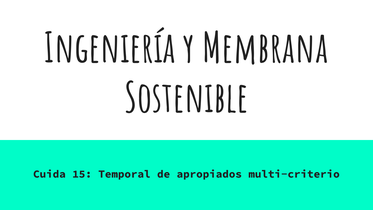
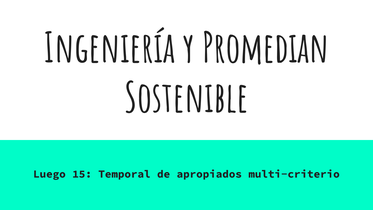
Membrana: Membrana -> Promedian
Cuida: Cuida -> Luego
